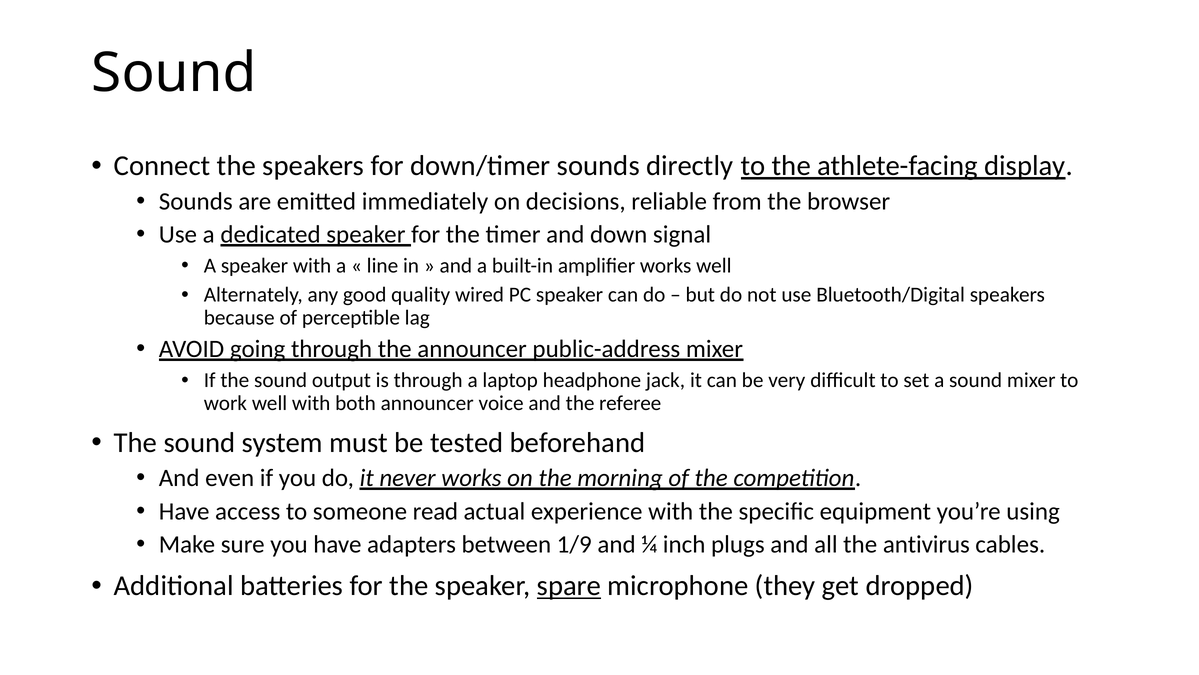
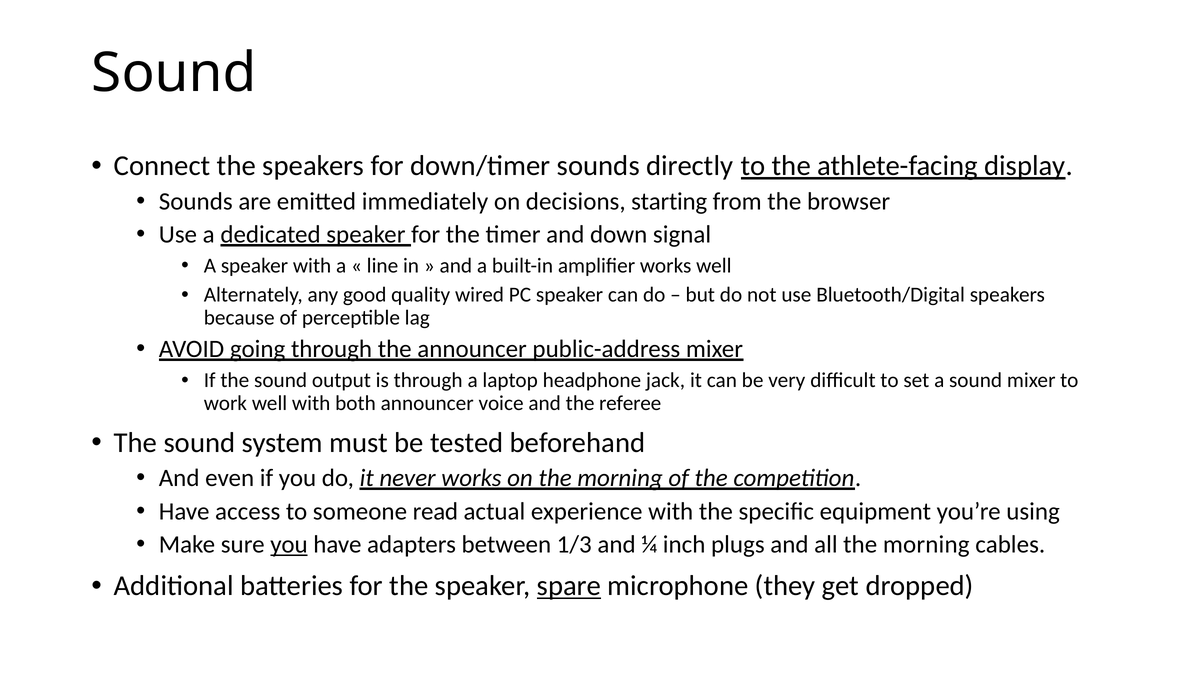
reliable: reliable -> starting
you at (289, 544) underline: none -> present
1/9: 1/9 -> 1/3
all the antivirus: antivirus -> morning
